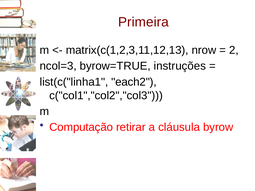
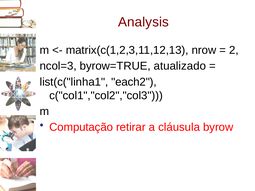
Primeira: Primeira -> Analysis
instruções: instruções -> atualizado
